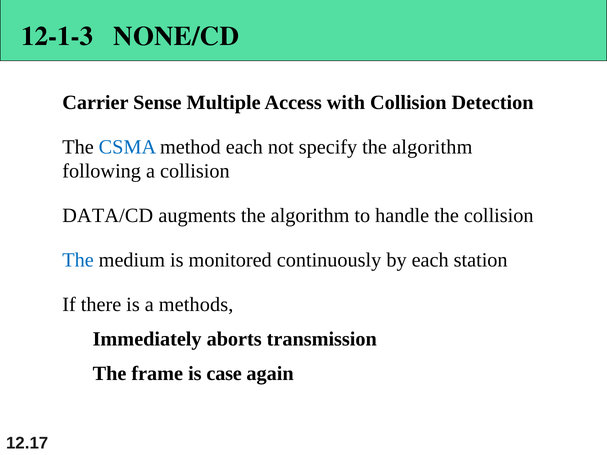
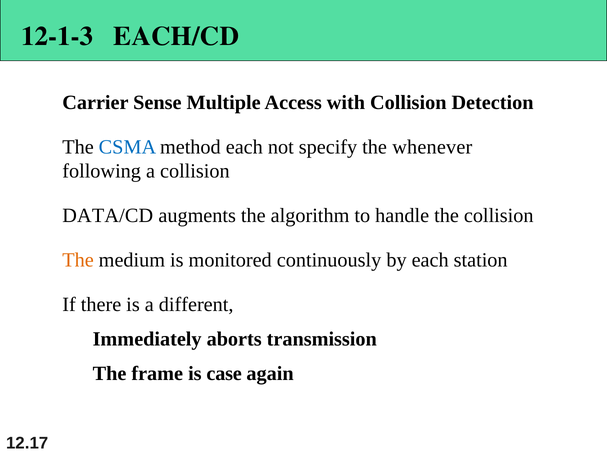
NONE/CD: NONE/CD -> EACH/CD
specify the algorithm: algorithm -> whenever
The at (78, 260) colour: blue -> orange
methods: methods -> different
